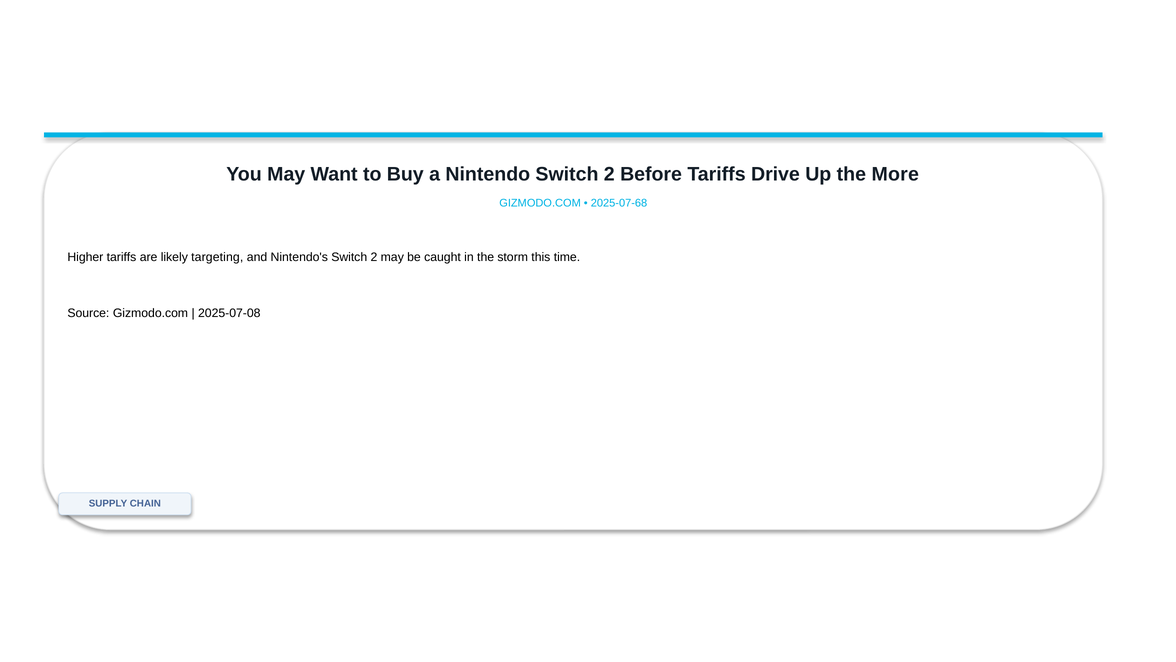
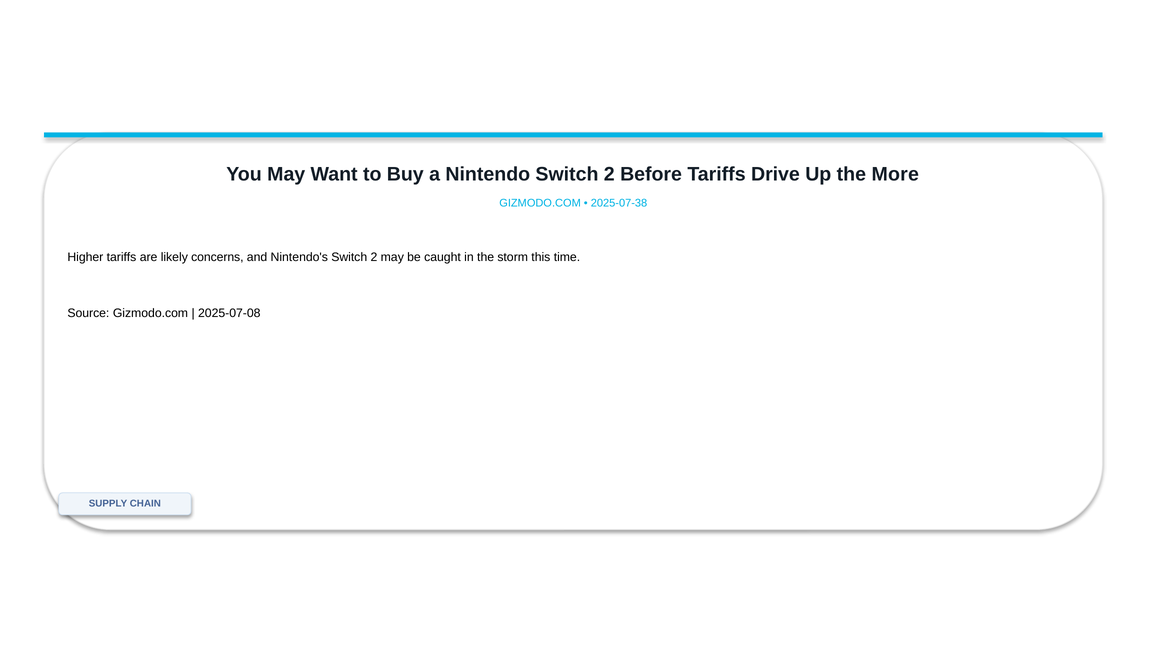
2025-07-68: 2025-07-68 -> 2025-07-38
targeting: targeting -> concerns
